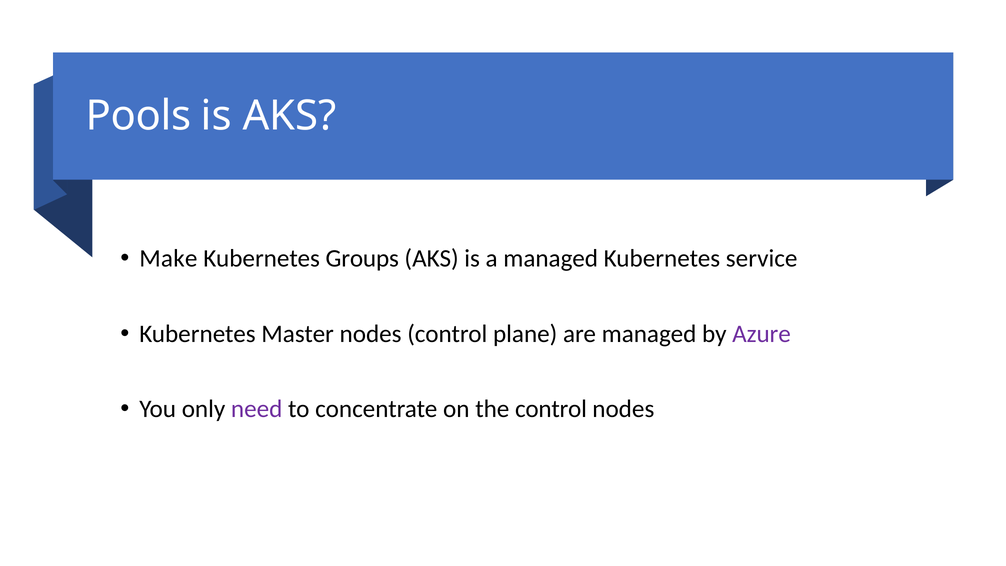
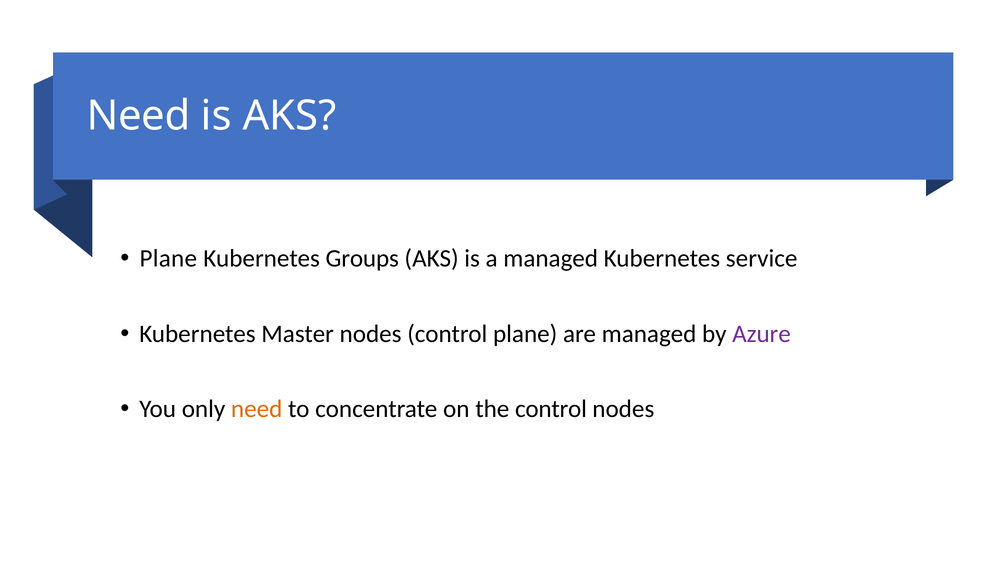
Pools at (139, 116): Pools -> Need
Make at (168, 258): Make -> Plane
need at (257, 409) colour: purple -> orange
